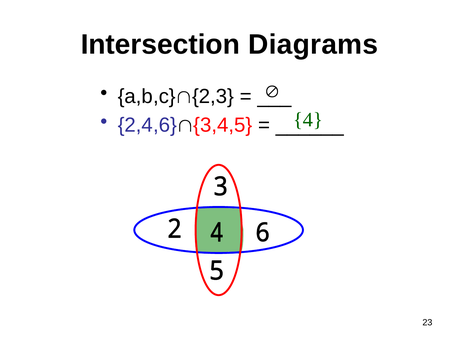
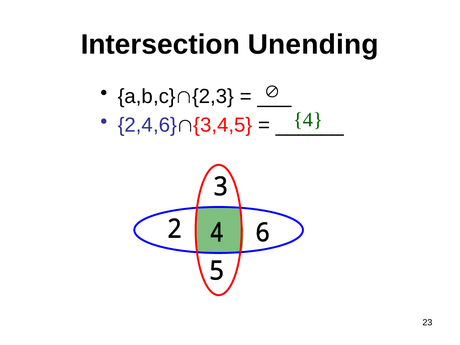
Diagrams: Diagrams -> Unending
